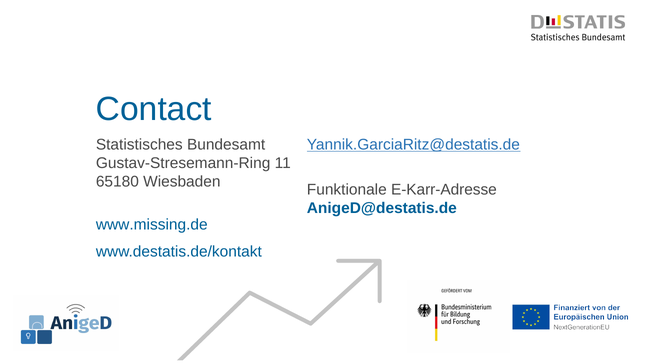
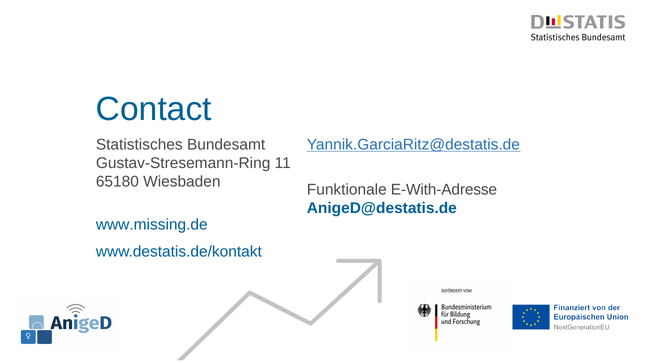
E-Karr-Adresse: E-Karr-Adresse -> E-With-Adresse
